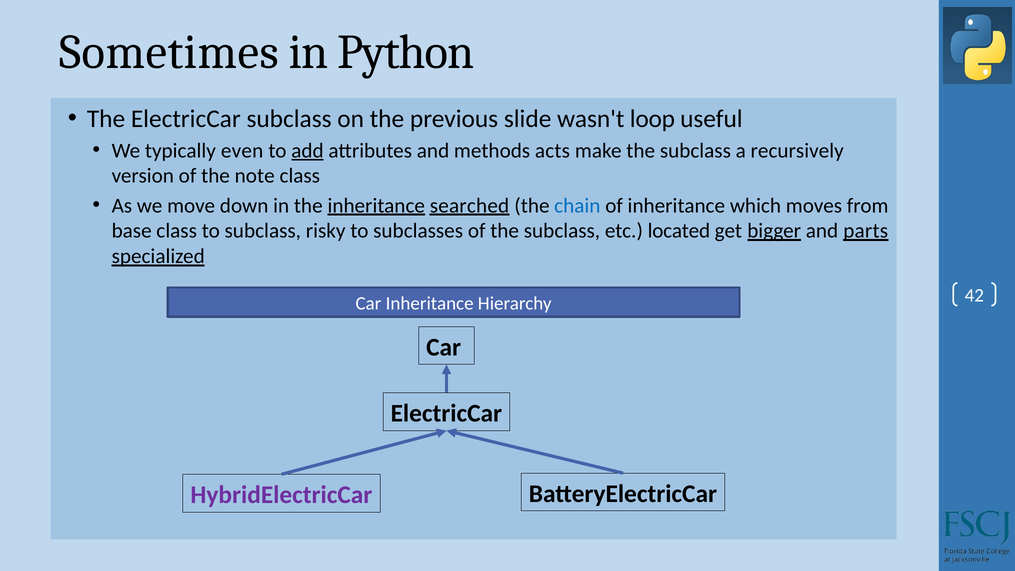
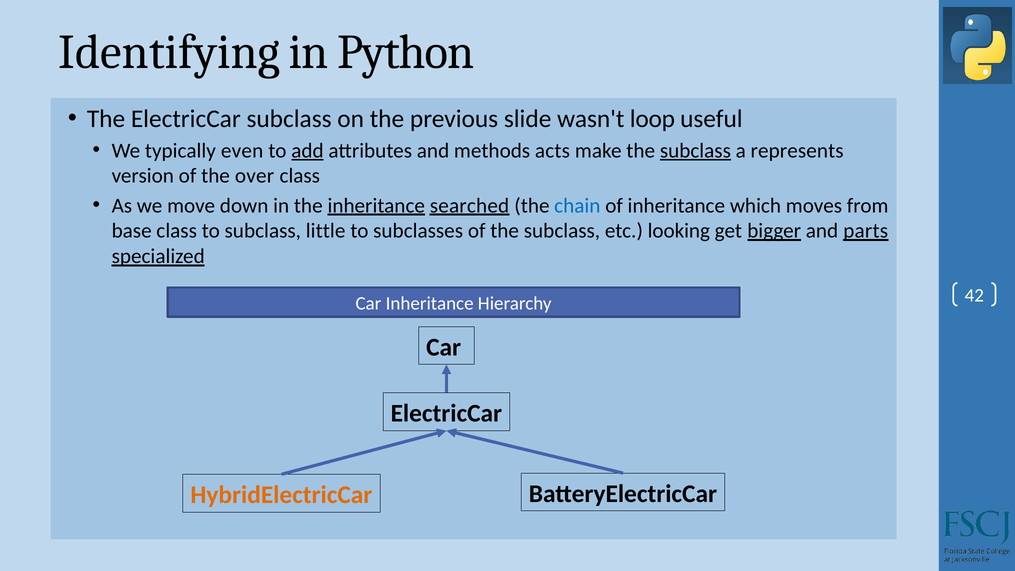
Sometimes: Sometimes -> Identifying
subclass at (695, 151) underline: none -> present
recursively: recursively -> represents
note: note -> over
risky: risky -> little
located: located -> looking
HybridElectricCar colour: purple -> orange
